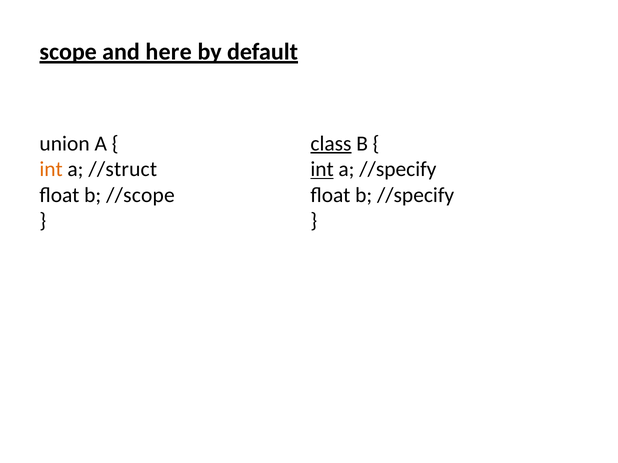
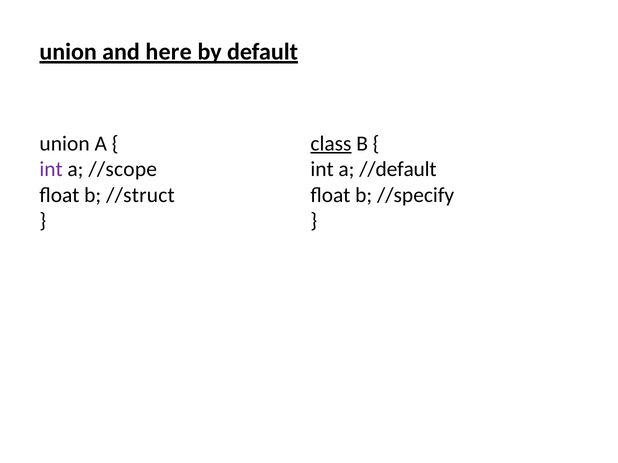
scope at (68, 52): scope -> union
int at (51, 170) colour: orange -> purple
//struct: //struct -> //scope
int at (322, 170) underline: present -> none
a //specify: //specify -> //default
//scope: //scope -> //struct
